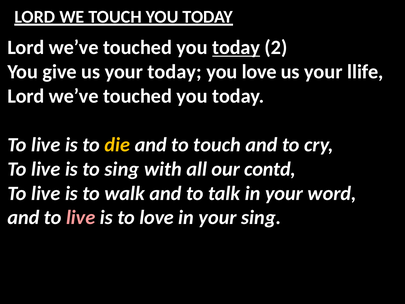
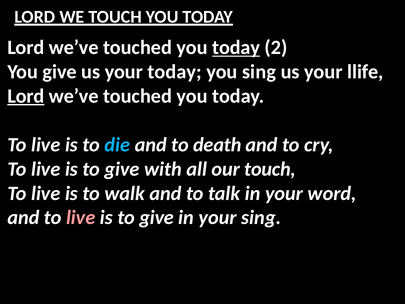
you love: love -> sing
Lord at (26, 96) underline: none -> present
die colour: yellow -> light blue
to touch: touch -> death
sing at (122, 169): sing -> give
our contd: contd -> touch
love at (157, 217): love -> give
